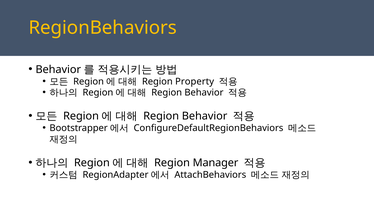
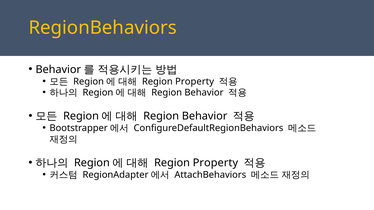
Manager at (216, 163): Manager -> Property
